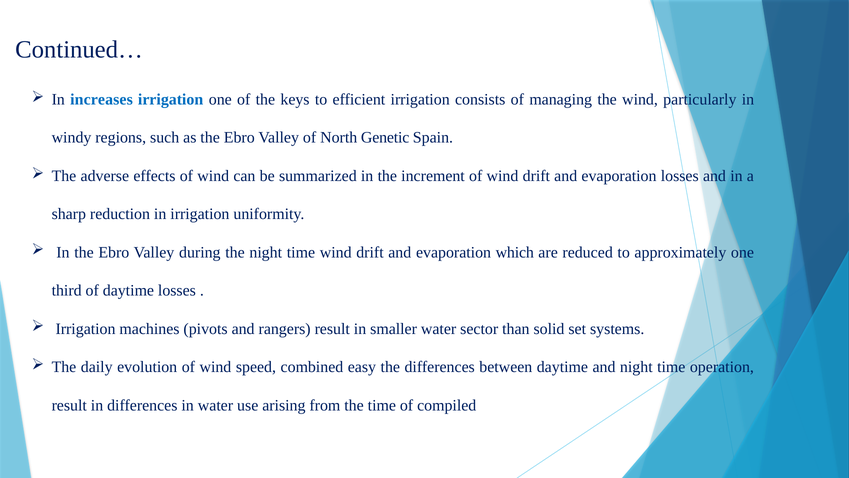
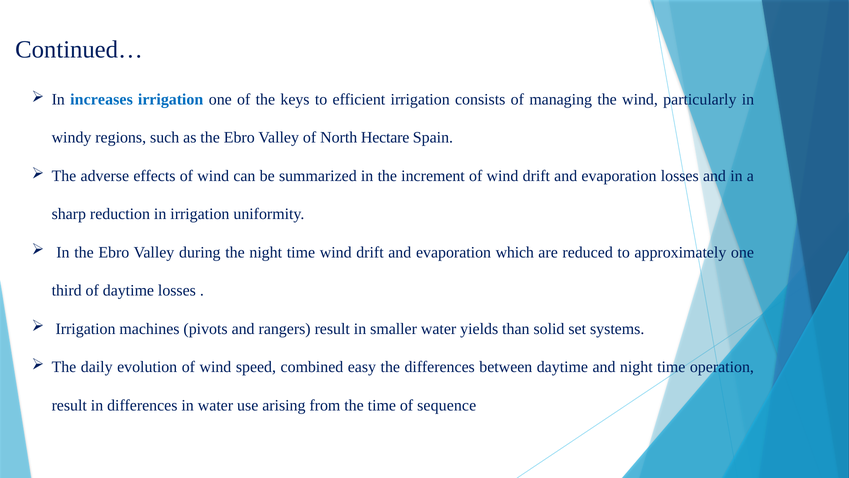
Genetic: Genetic -> Hectare
sector: sector -> yields
compiled: compiled -> sequence
